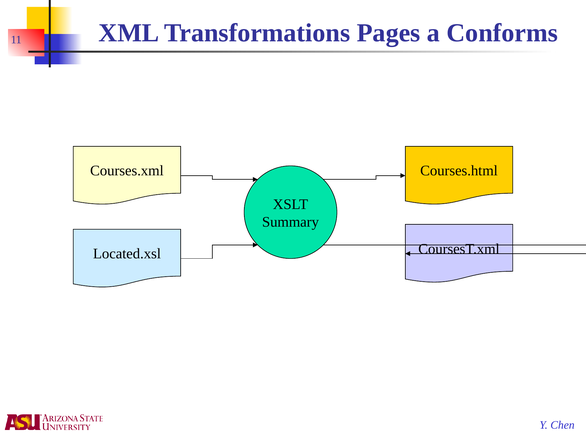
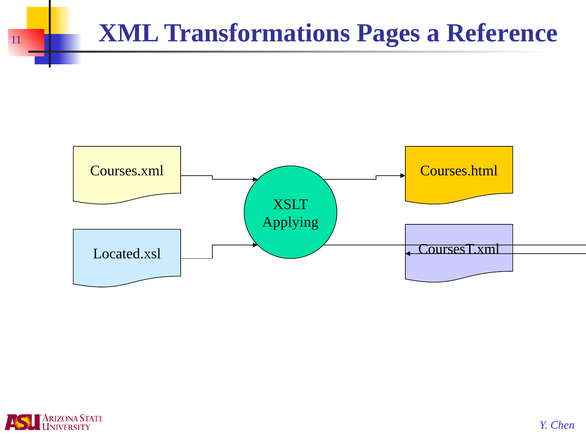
Conforms: Conforms -> Reference
Summary: Summary -> Applying
